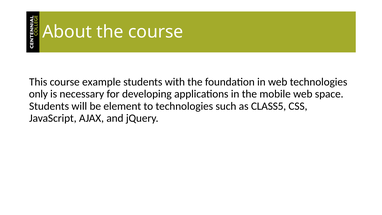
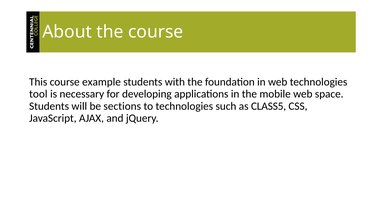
only: only -> tool
element: element -> sections
